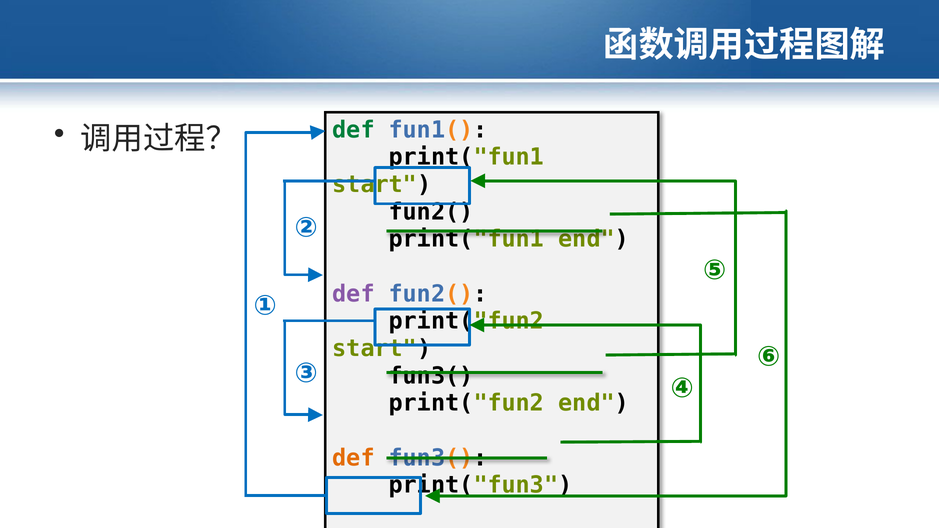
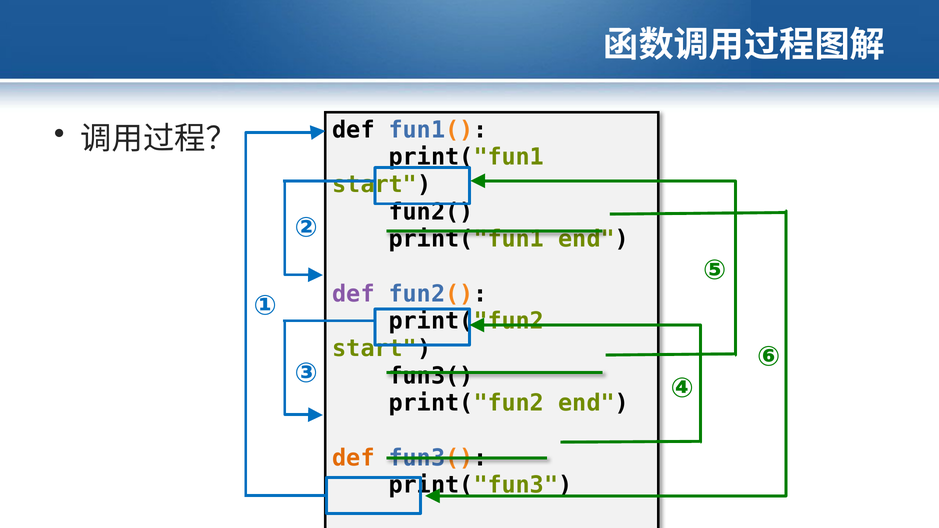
def at (354, 130) colour: green -> black
